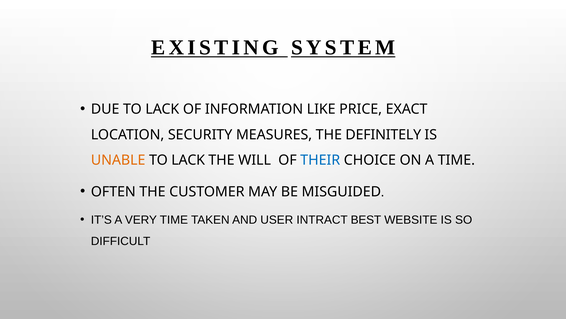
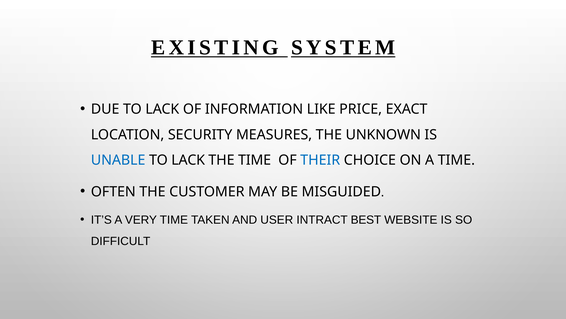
DEFINITELY: DEFINITELY -> UNKNOWN
UNABLE colour: orange -> blue
THE WILL: WILL -> TIME
